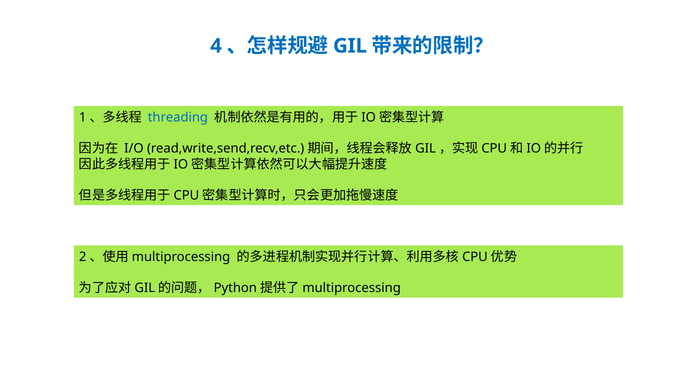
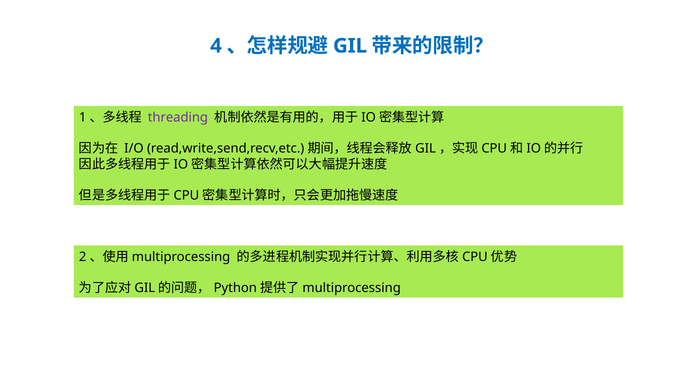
threading colour: blue -> purple
